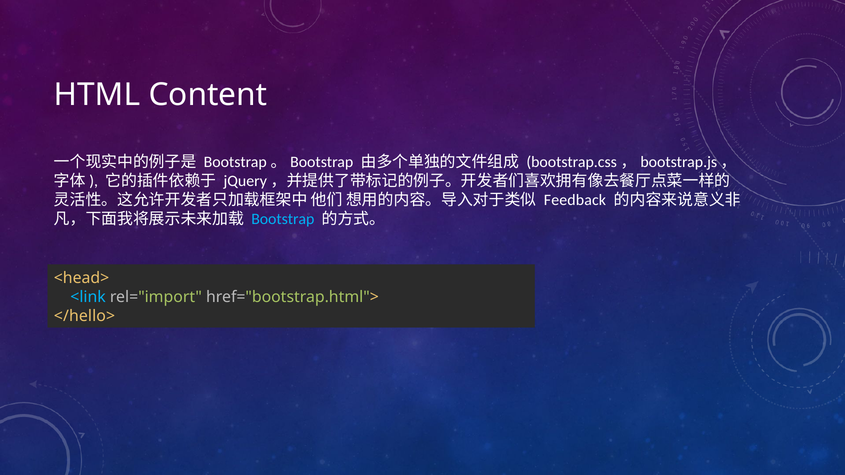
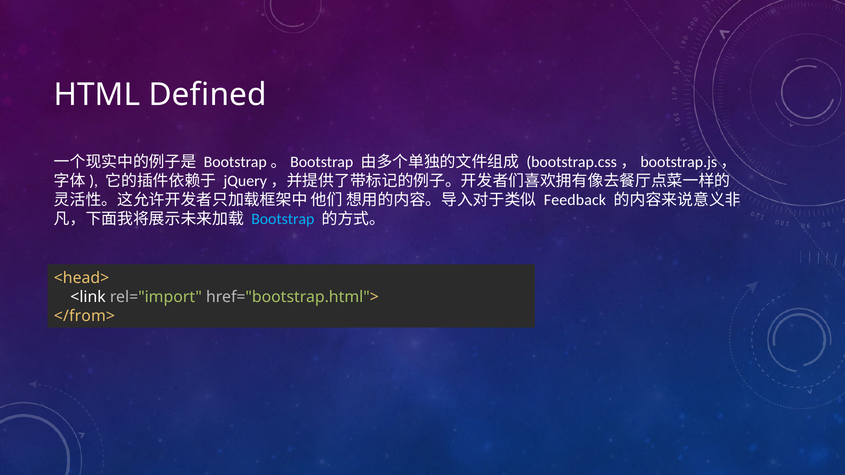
Content: Content -> Defined
<link colour: light blue -> white
</hello>: </hello> -> </from>
